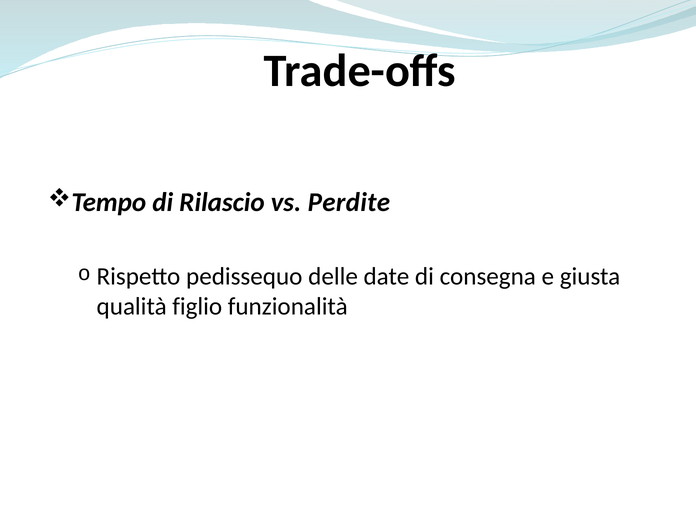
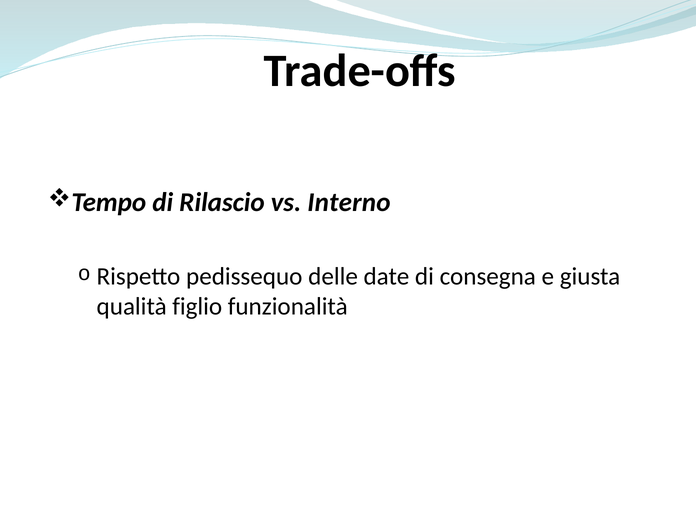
Perdite: Perdite -> Interno
